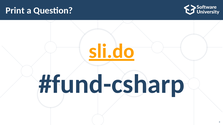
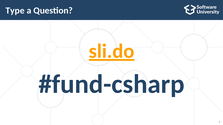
Print: Print -> Type
